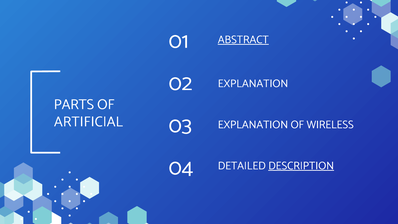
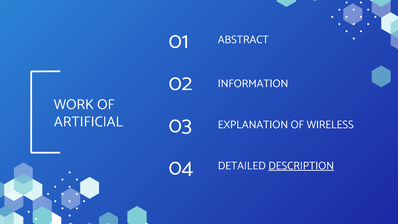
ABSTRACT underline: present -> none
02 EXPLANATION: EXPLANATION -> INFORMATION
PARTS: PARTS -> WORK
